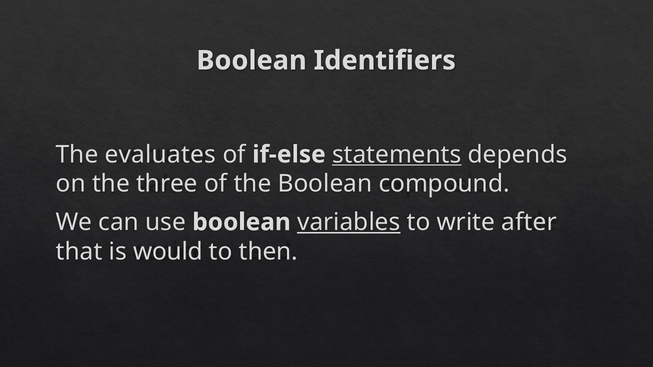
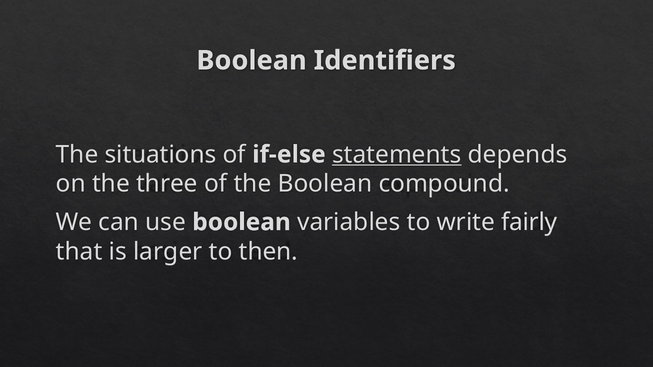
evaluates: evaluates -> situations
variables underline: present -> none
after: after -> fairly
would: would -> larger
